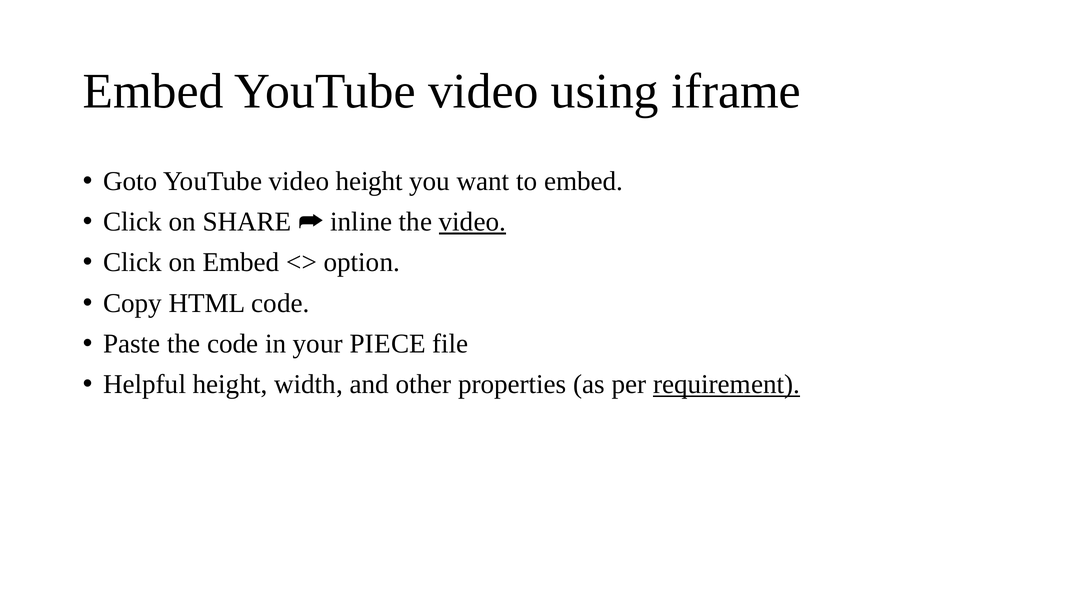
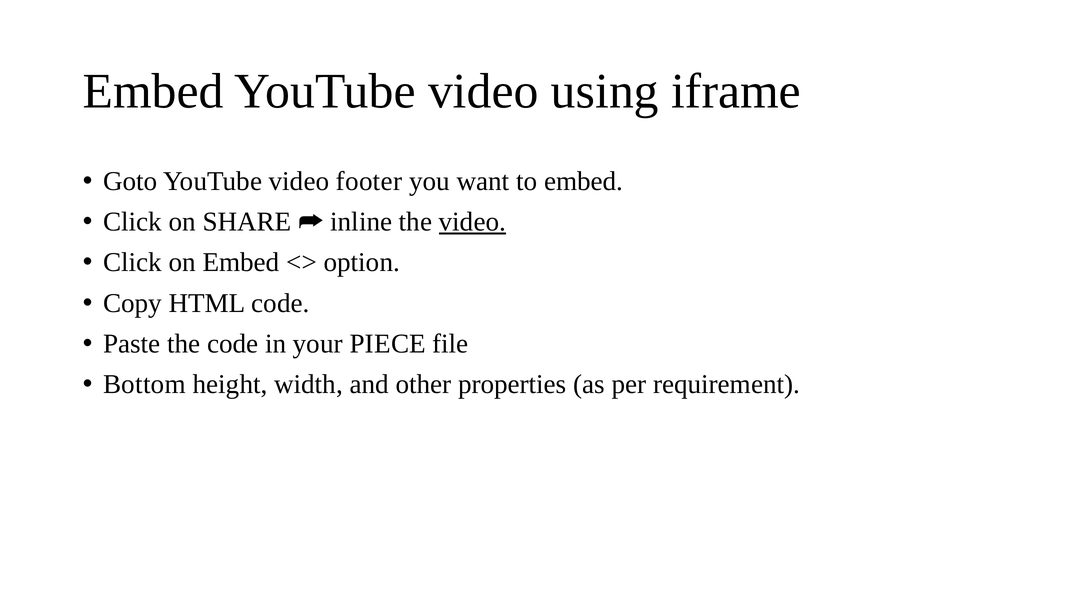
video height: height -> footer
Helpful: Helpful -> Bottom
requirement underline: present -> none
